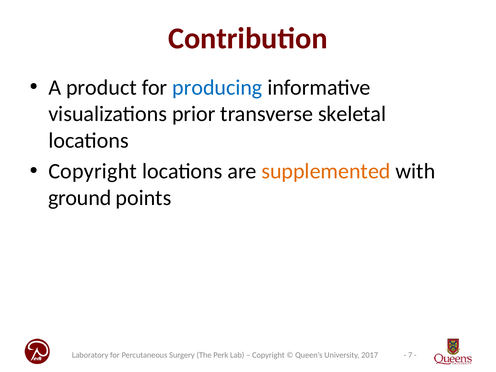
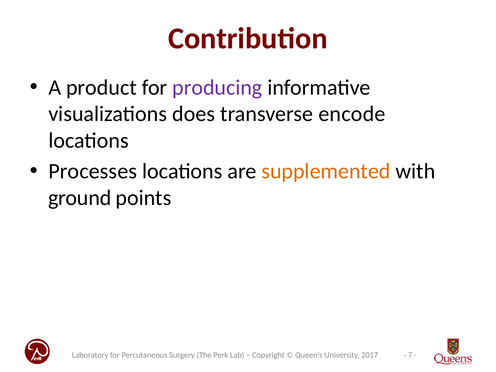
producing colour: blue -> purple
prior: prior -> does
skeletal: skeletal -> encode
Copyright at (93, 171): Copyright -> Processes
